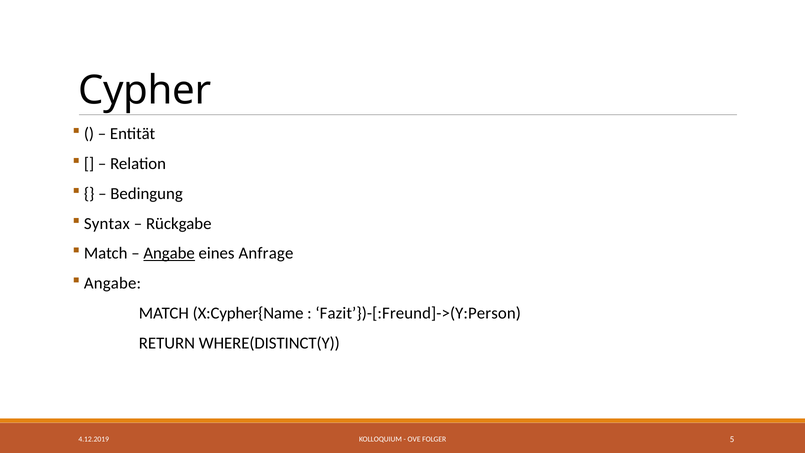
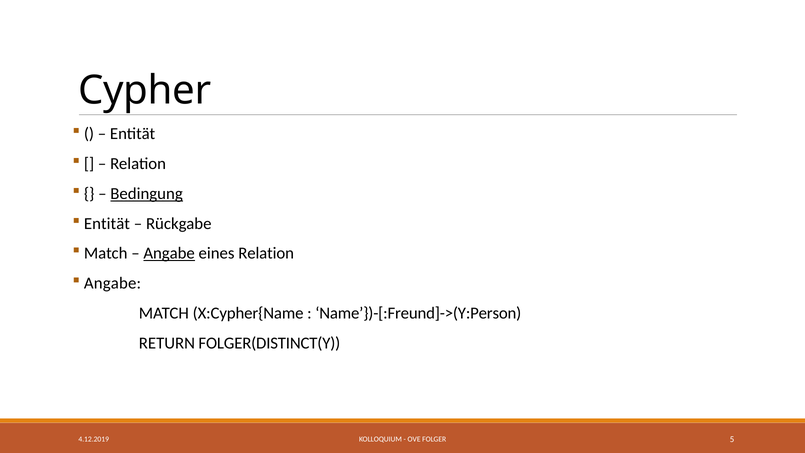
Bedingung underline: none -> present
Syntax at (107, 223): Syntax -> Entität
eines Anfrage: Anfrage -> Relation
Fazit’})-[:Freund]->(Y:Person: Fazit’})-[:Freund]->(Y:Person -> Name’})-[:Freund]->(Y:Person
WHERE(DISTINCT(Y: WHERE(DISTINCT(Y -> FOLGER(DISTINCT(Y
